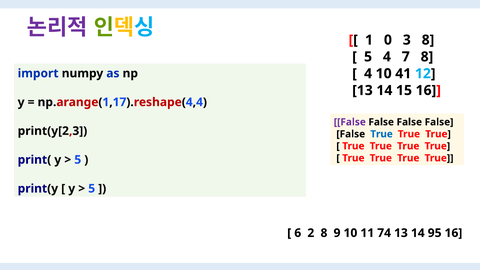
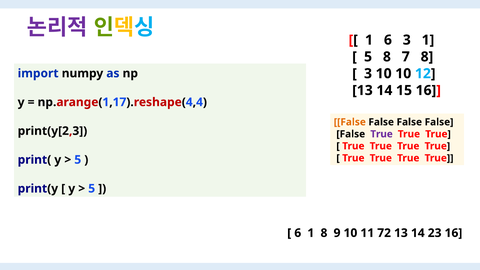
1 0: 0 -> 6
3 8: 8 -> 1
5 4: 4 -> 8
4 at (368, 74): 4 -> 3
10 41: 41 -> 10
False at (350, 122) colour: purple -> orange
True at (382, 134) colour: blue -> purple
6 2: 2 -> 1
74: 74 -> 72
95: 95 -> 23
